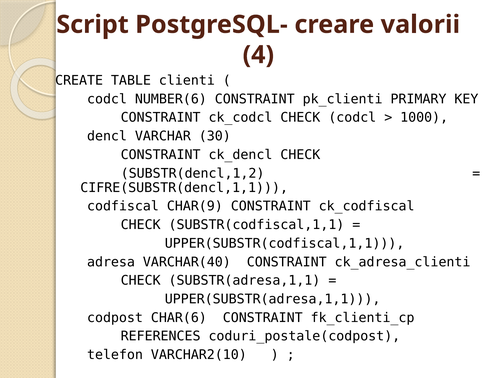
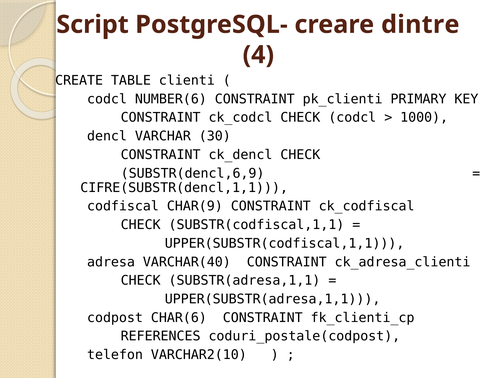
valorii: valorii -> dintre
SUBSTR(dencl,1,2: SUBSTR(dencl,1,2 -> SUBSTR(dencl,6,9
